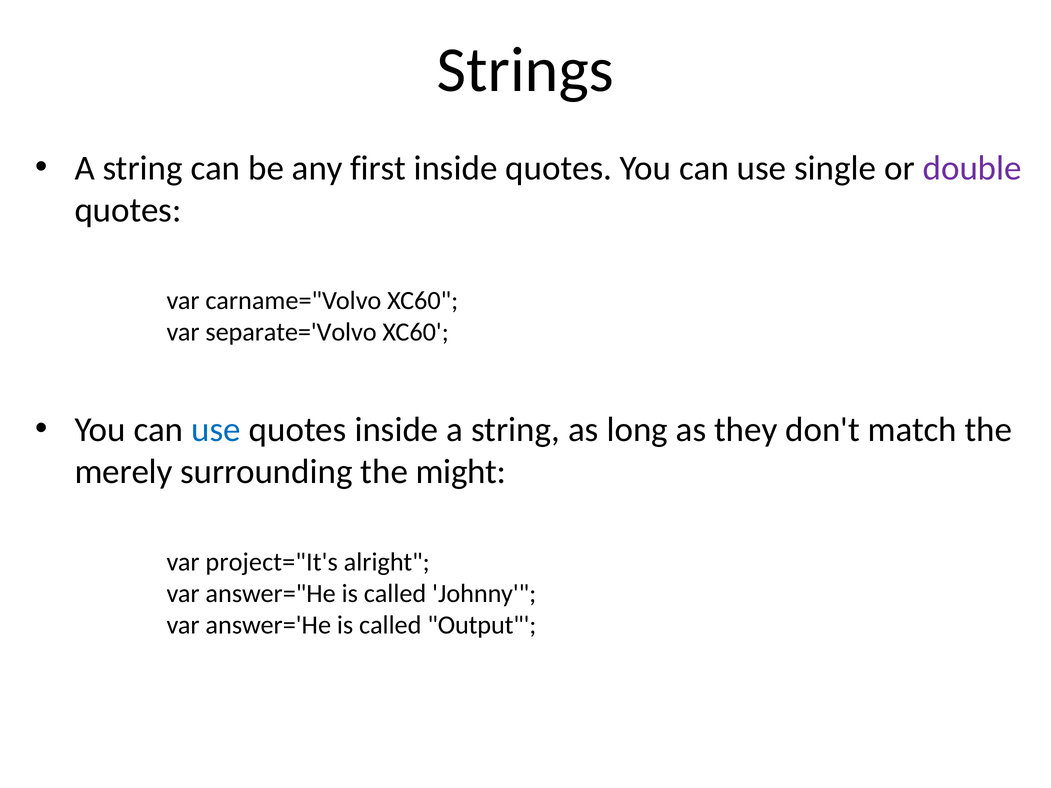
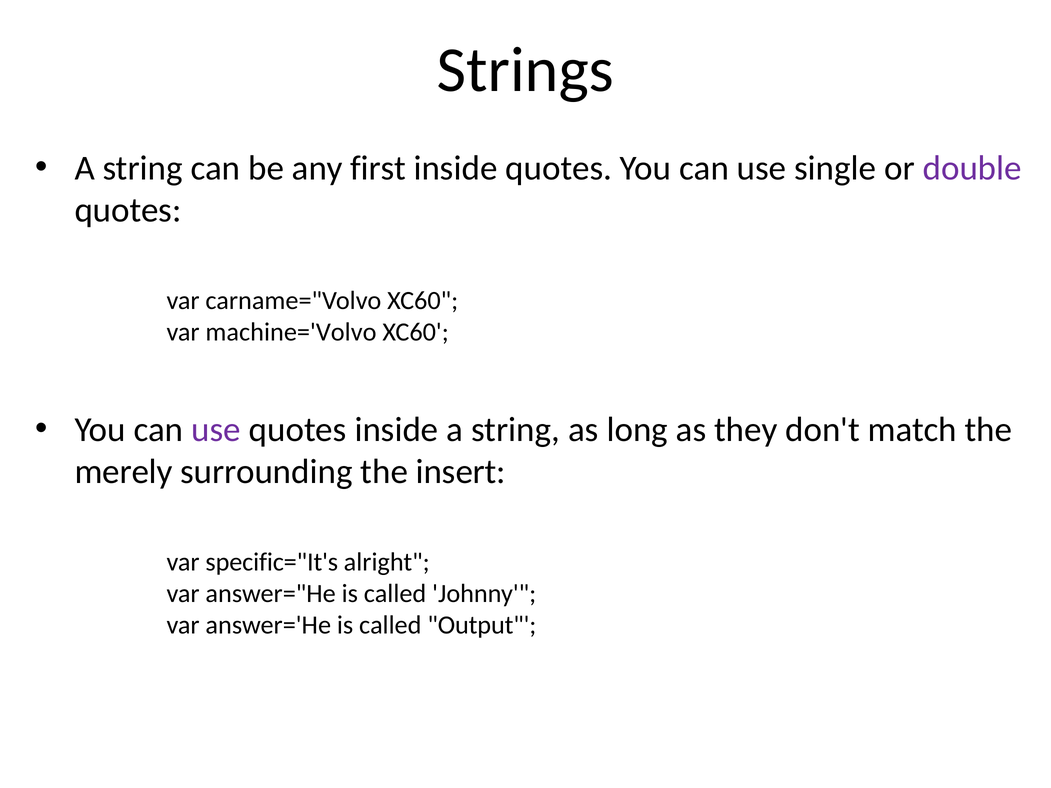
separate='Volvo: separate='Volvo -> machine='Volvo
use at (216, 430) colour: blue -> purple
might: might -> insert
project="It's: project="It's -> specific="It's
